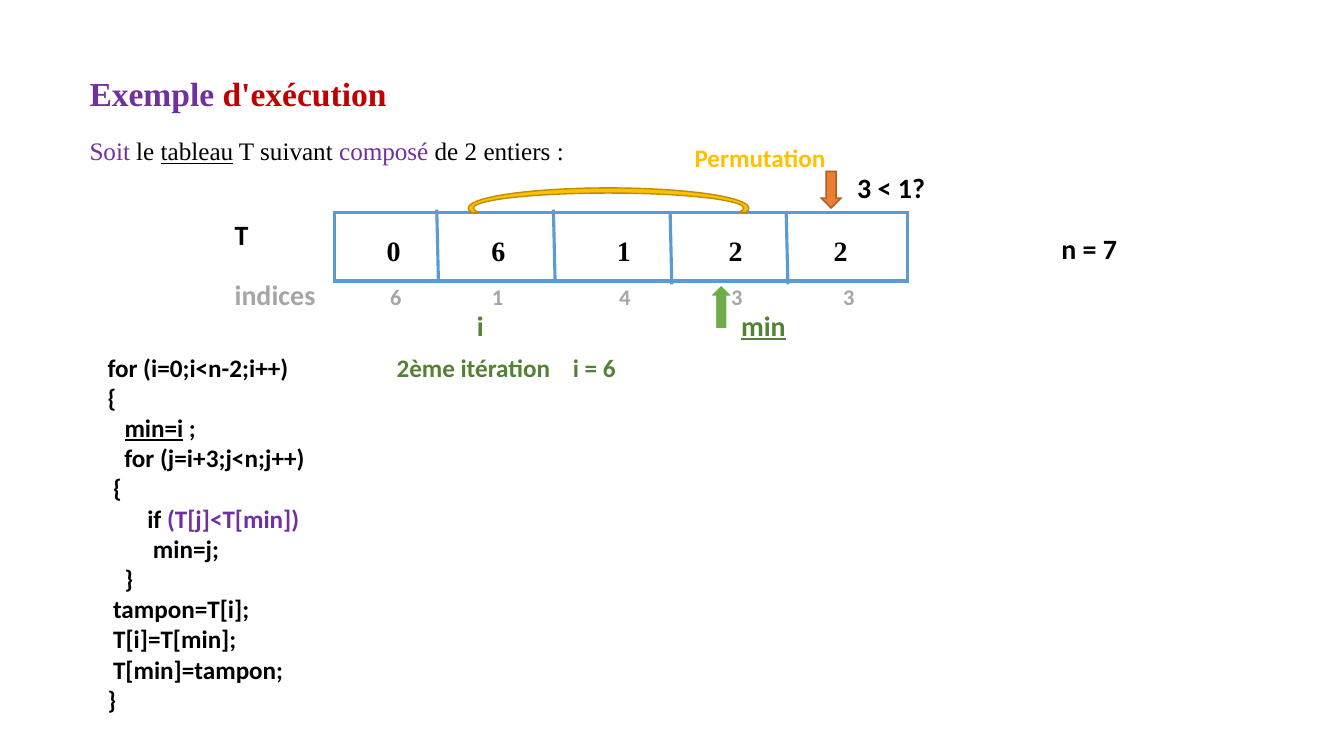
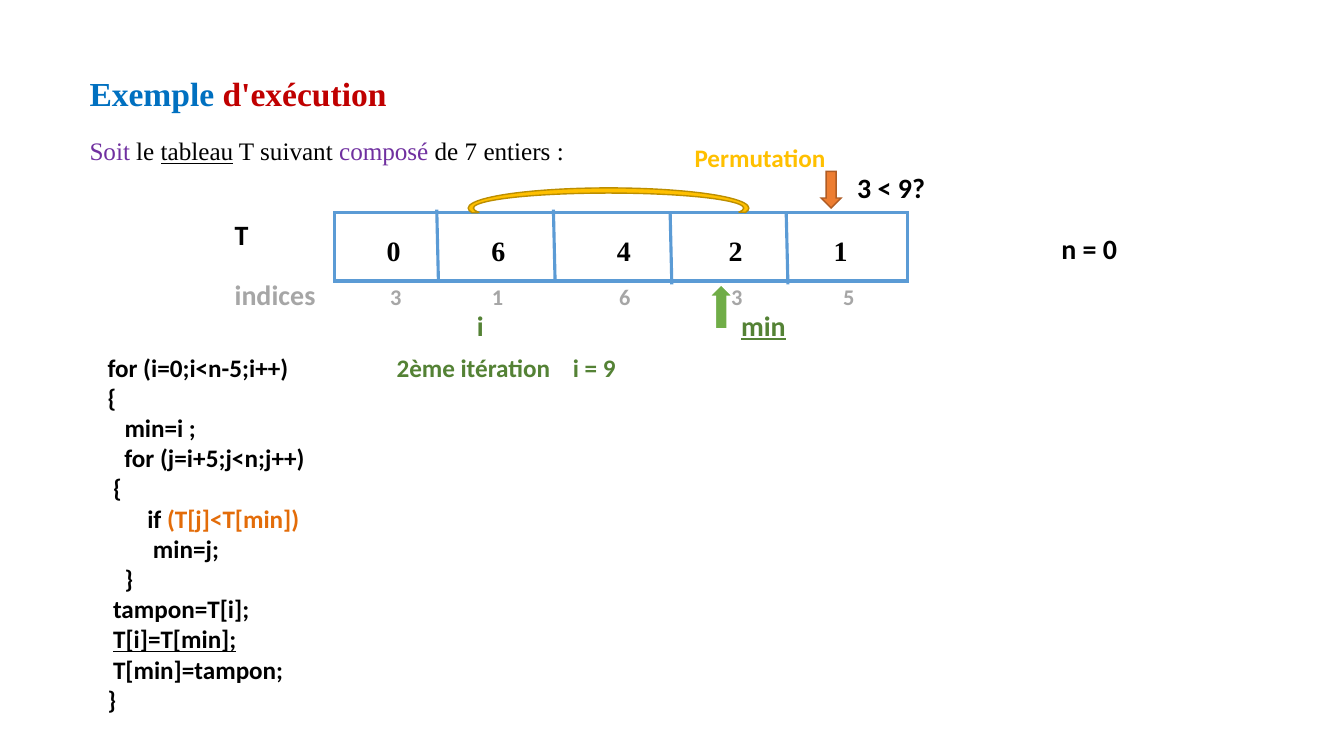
Exemple colour: purple -> blue
de 2: 2 -> 7
1 at (911, 189): 1 -> 9
7 at (1110, 250): 7 -> 0
0 6 1: 1 -> 4
2 2: 2 -> 1
indices 6: 6 -> 3
1 4: 4 -> 6
3 at (849, 298): 3 -> 5
i=0;i<n-2;i++: i=0;i<n-2;i++ -> i=0;i<n-5;i++
6 at (609, 369): 6 -> 9
min=i underline: present -> none
j=i+3;j<n;j++: j=i+3;j<n;j++ -> j=i+5;j<n;j++
T[j]<T[min colour: purple -> orange
T[i]=T[min underline: none -> present
